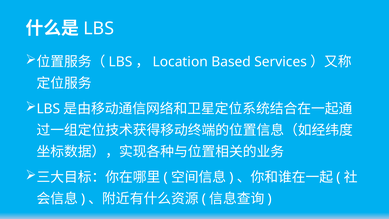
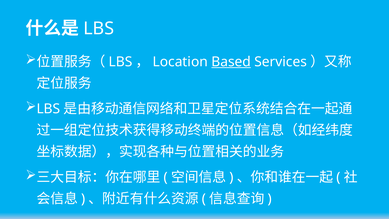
Based underline: none -> present
